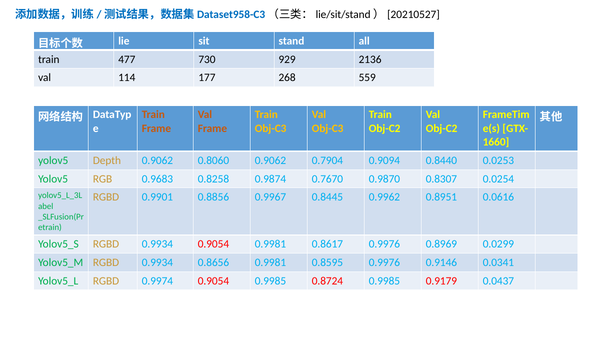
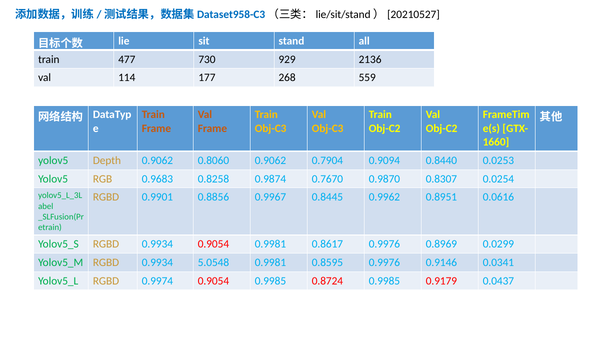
0.8656: 0.8656 -> 5.0548
